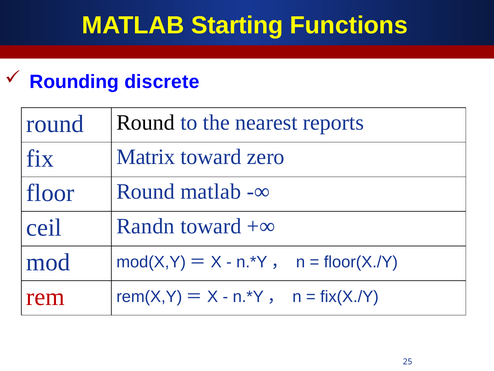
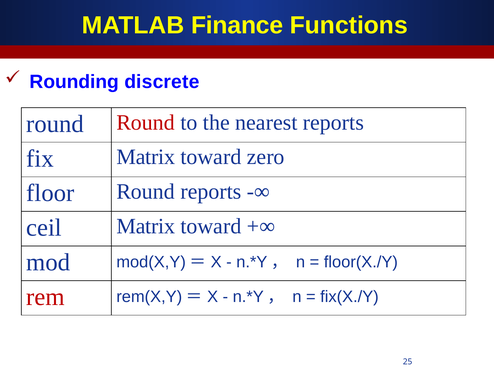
Starting: Starting -> Finance
Round at (146, 122) colour: black -> red
Round matlab: matlab -> reports
ceil Randn: Randn -> Matrix
